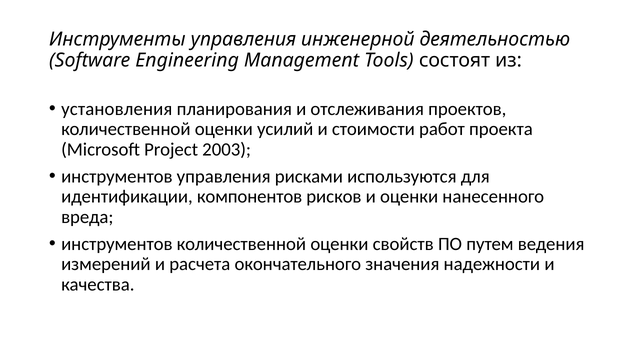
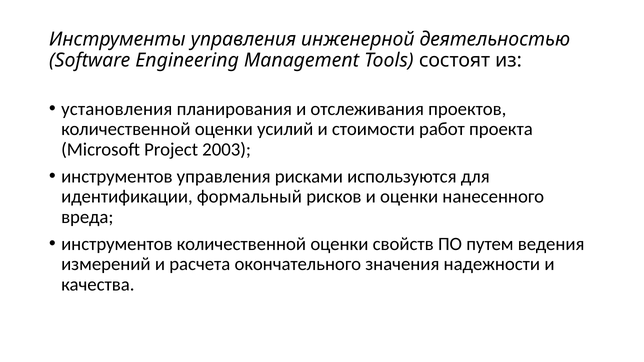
компонентов: компонентов -> формальный
